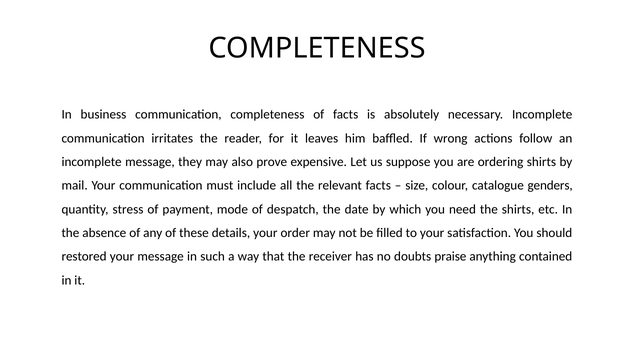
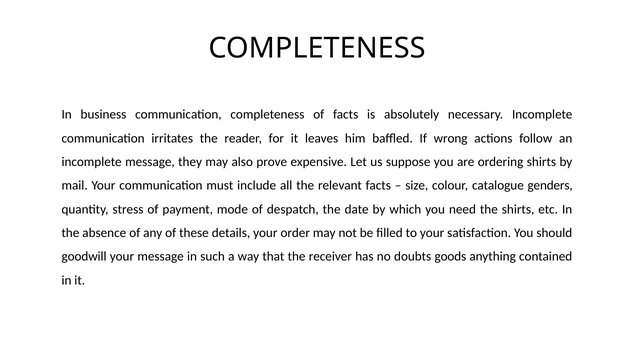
restored: restored -> goodwill
praise: praise -> goods
